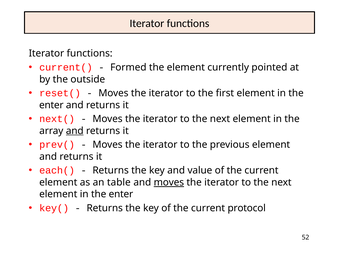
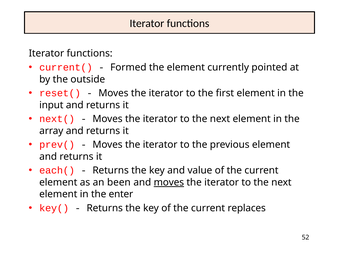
enter at (51, 105): enter -> input
and at (75, 131) underline: present -> none
table: table -> been
protocol: protocol -> replaces
